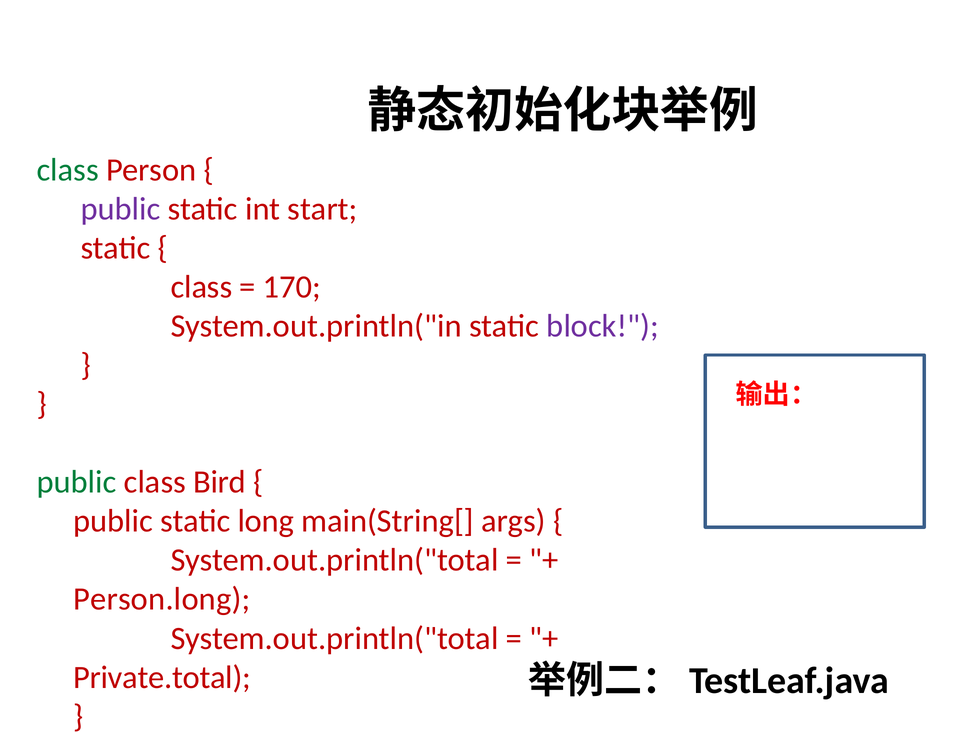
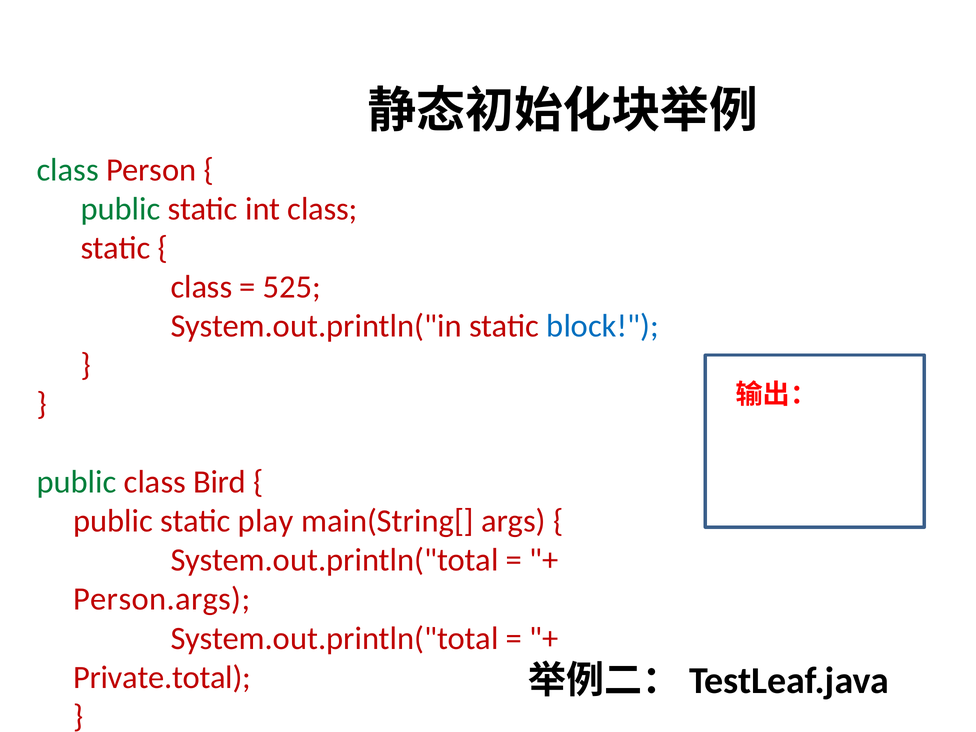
public at (121, 209) colour: purple -> green
int start: start -> class
170: 170 -> 525
block colour: purple -> blue
long: long -> play
Person.long: Person.long -> Person.args
